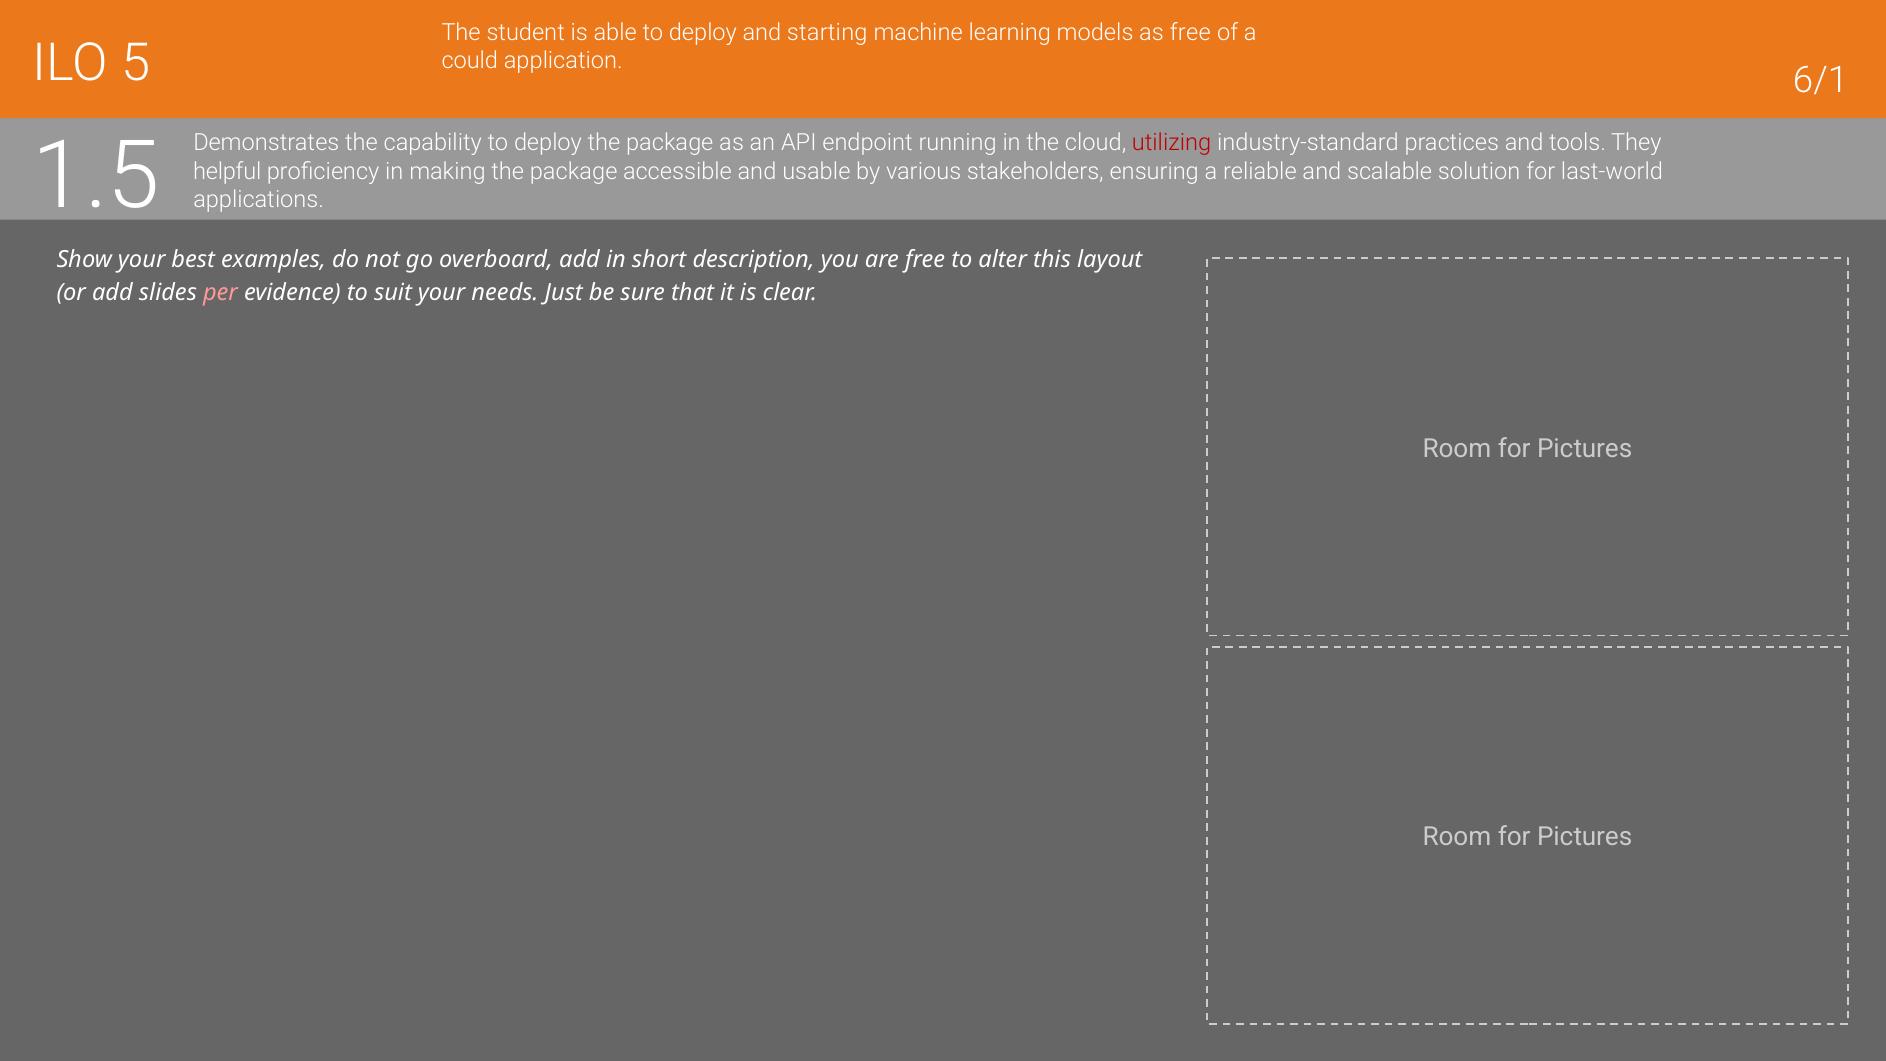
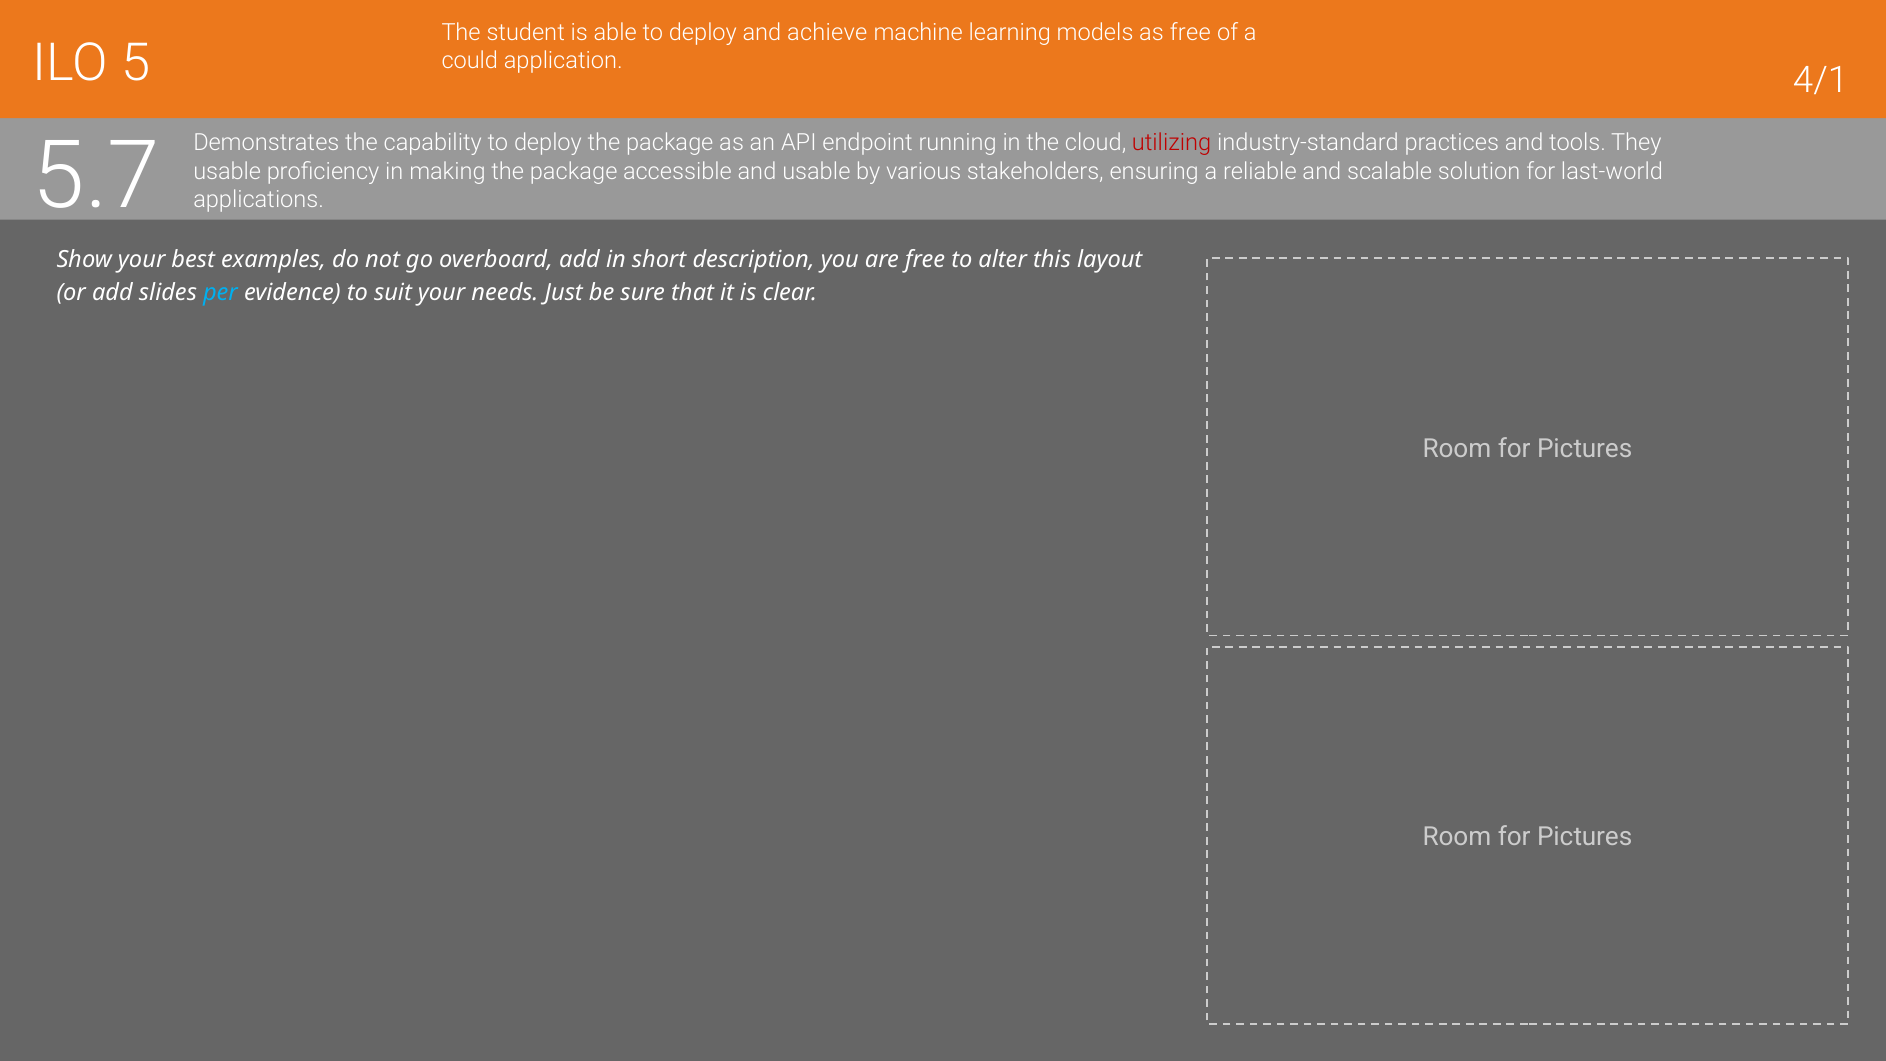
starting: starting -> achieve
6/1: 6/1 -> 4/1
1.5: 1.5 -> 5.7
helpful at (227, 171): helpful -> usable
per colour: pink -> light blue
